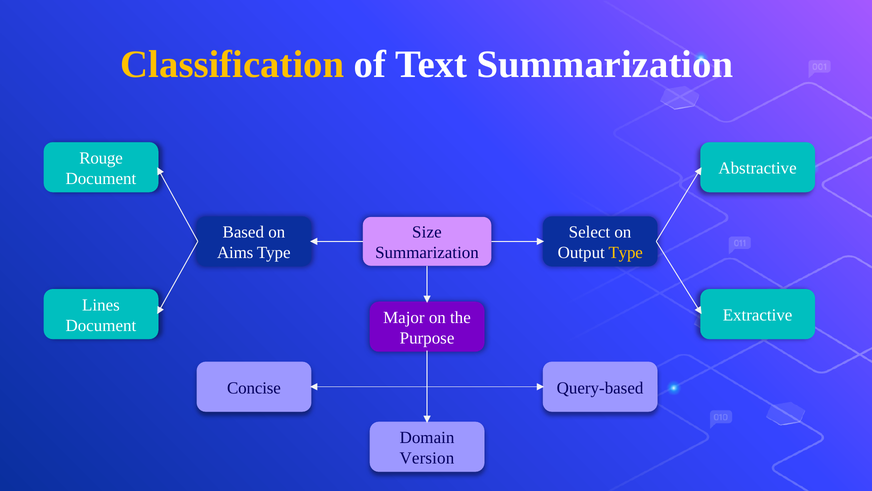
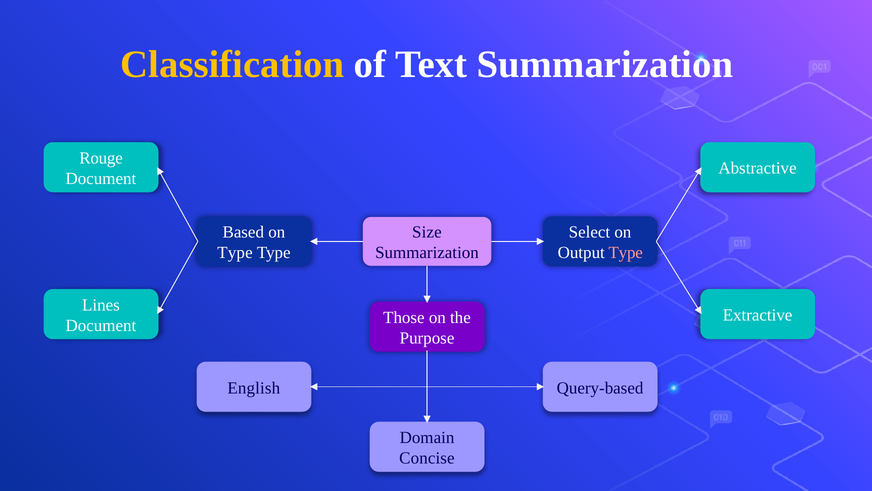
Aims at (235, 252): Aims -> Type
Type at (626, 252) colour: yellow -> pink
Major: Major -> Those
Concise: Concise -> English
Version: Version -> Concise
